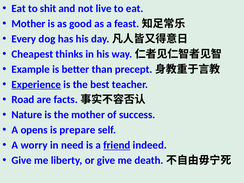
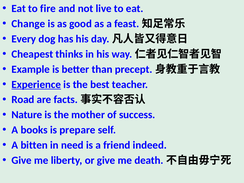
shit: shit -> fire
Mother at (28, 24): Mother -> Change
opens: opens -> books
worry: worry -> bitten
friend underline: present -> none
